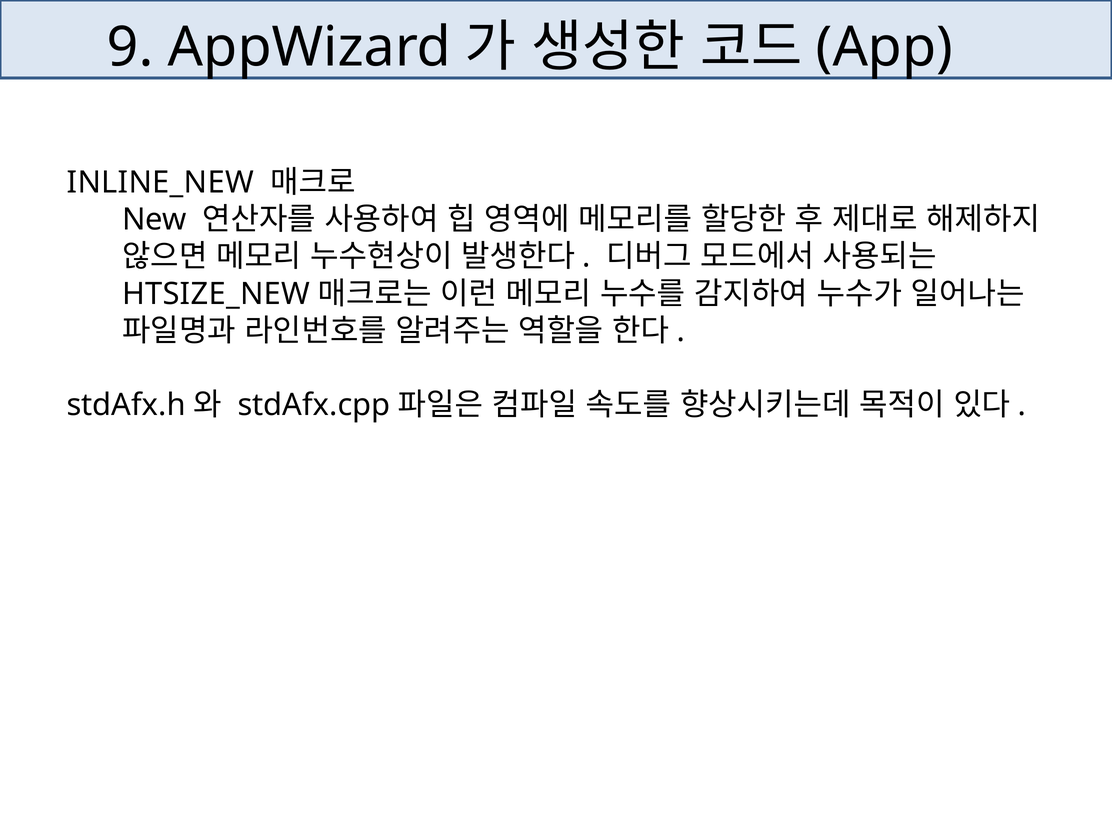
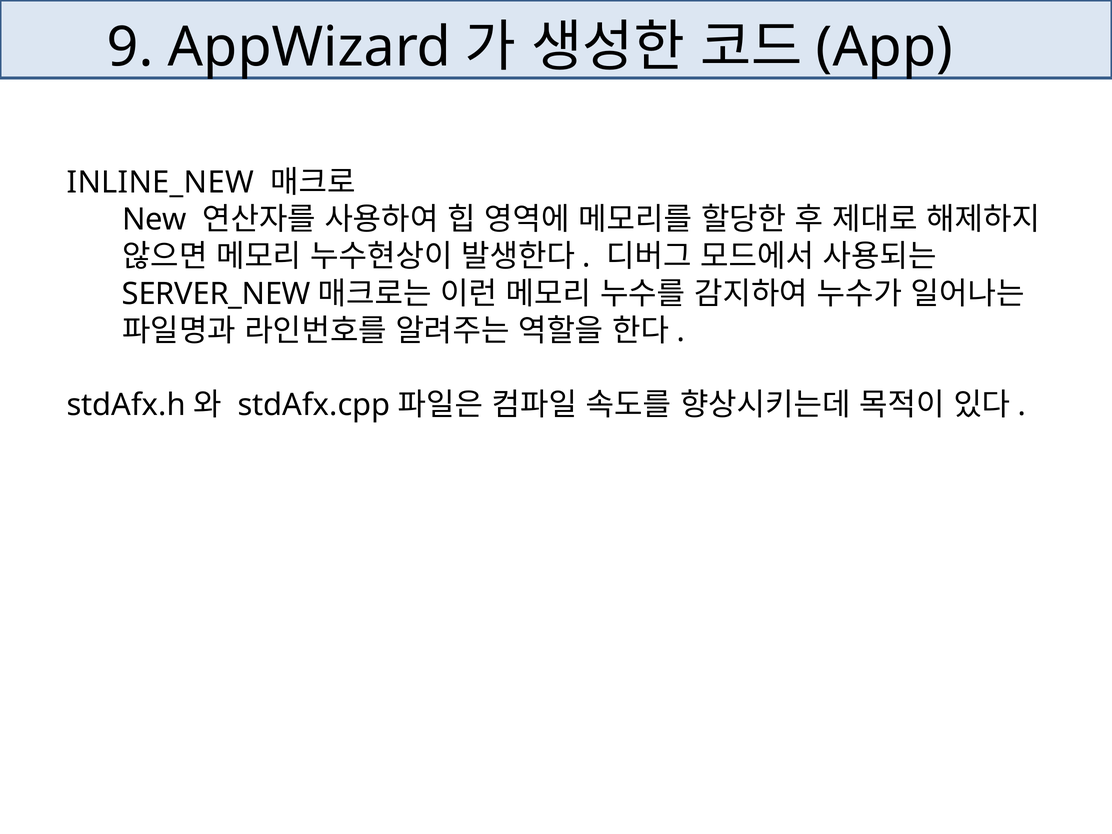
HTSIZE_NEW: HTSIZE_NEW -> SERVER_NEW
